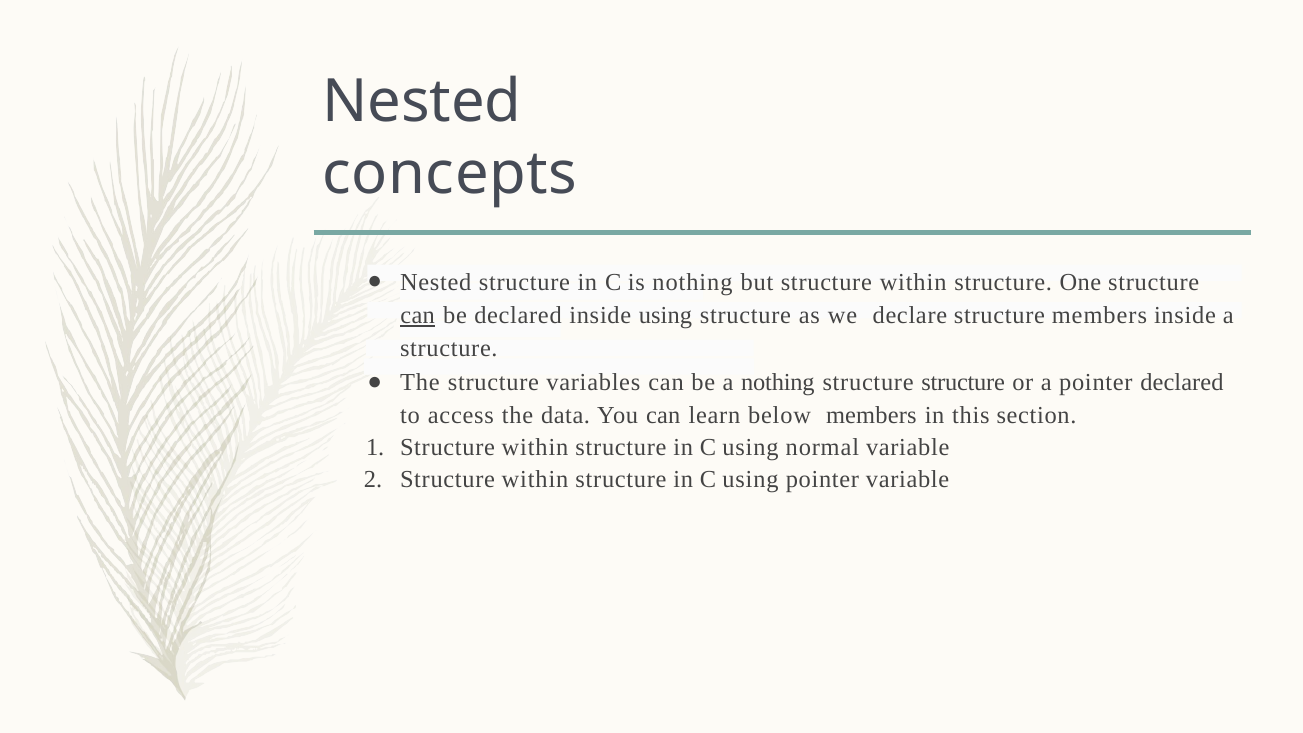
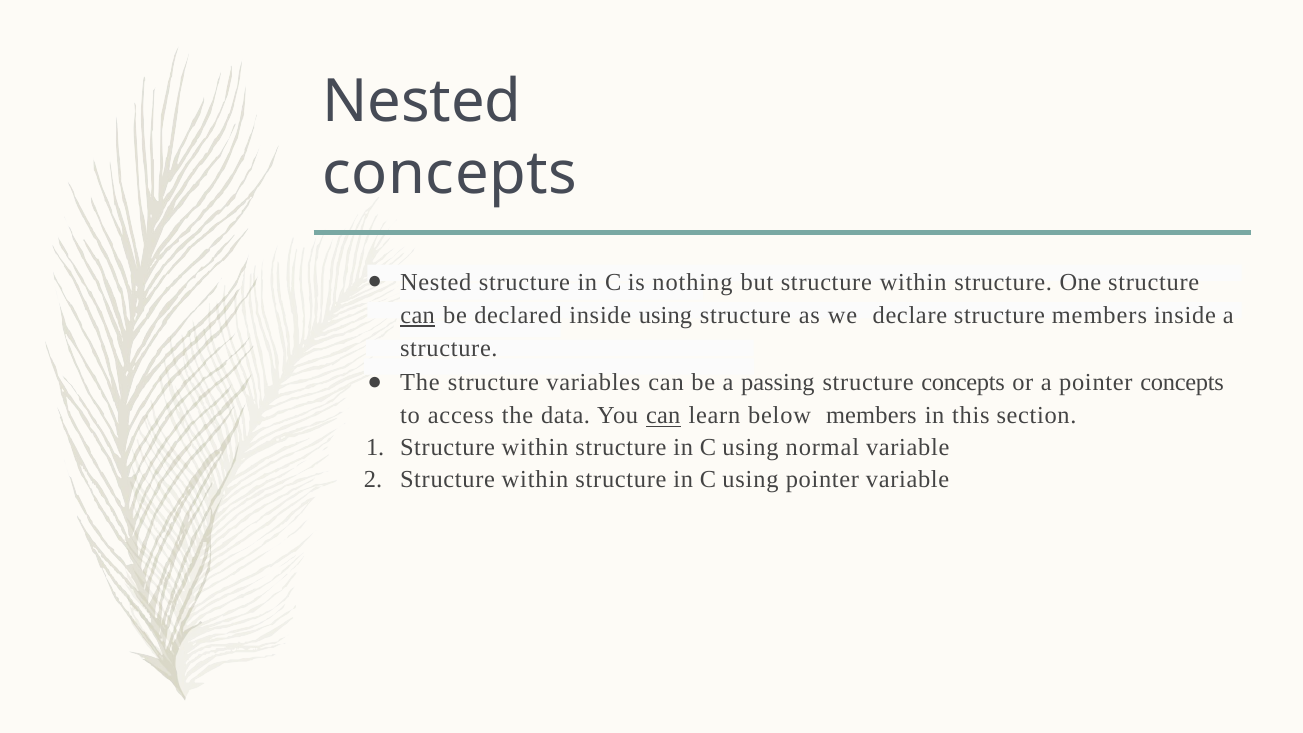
a nothing: nothing -> passing
structure structure: structure -> concepts
pointer declared: declared -> concepts
can at (663, 416) underline: none -> present
